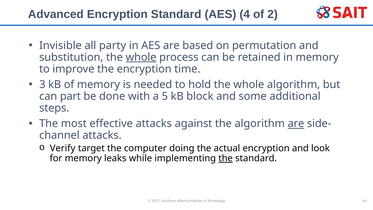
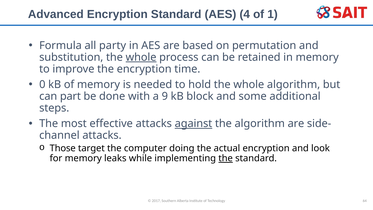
2: 2 -> 1
Invisible: Invisible -> Formula
3: 3 -> 0
5: 5 -> 9
against underline: none -> present
are at (296, 124) underline: present -> none
Verify: Verify -> Those
